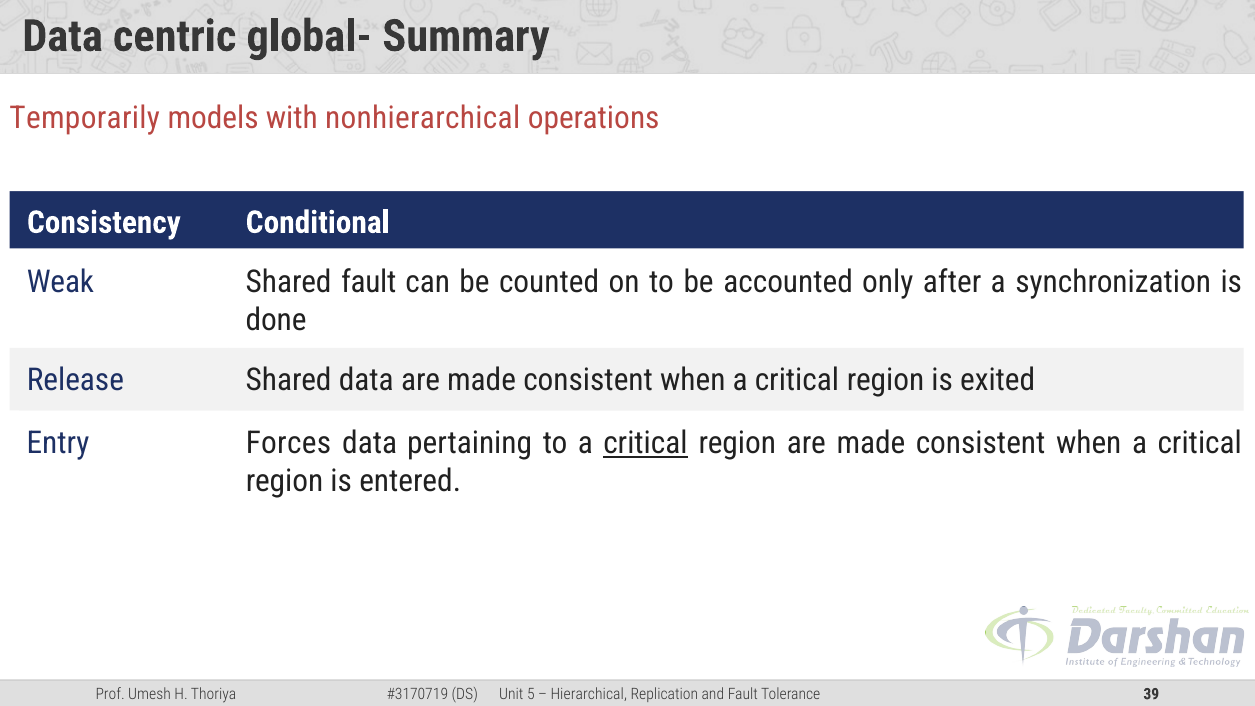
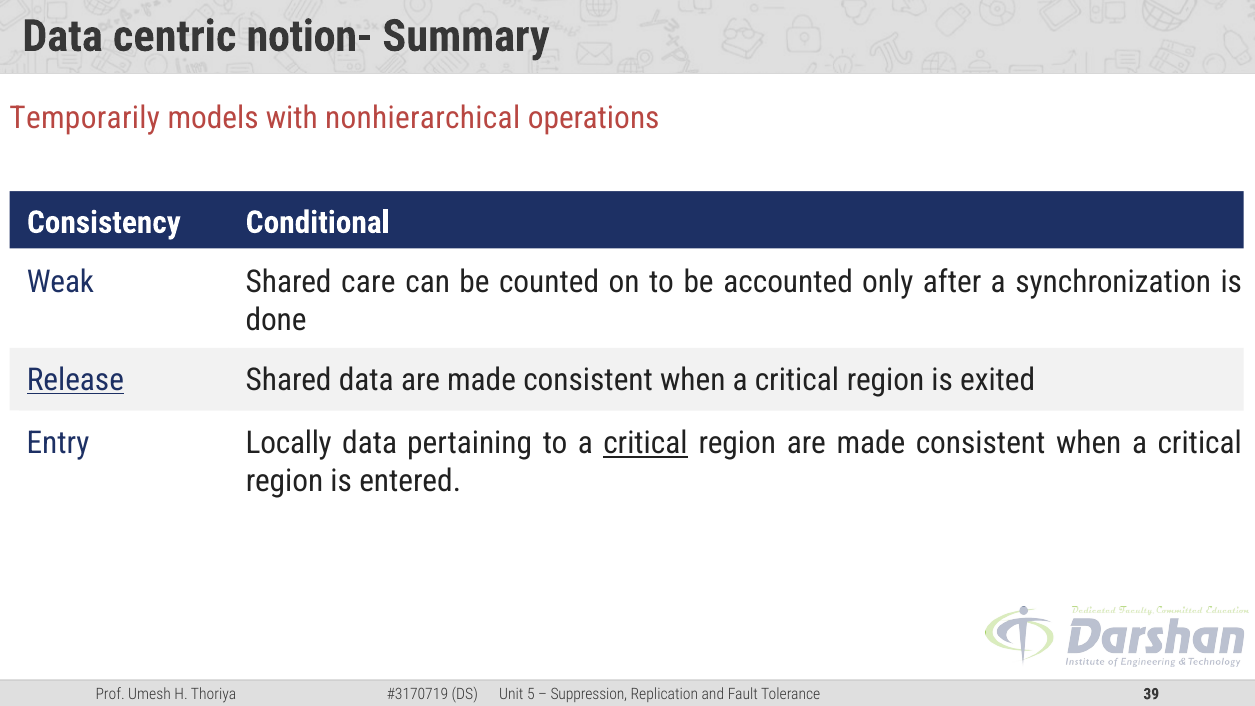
global-: global- -> notion-
Shared fault: fault -> care
Release underline: none -> present
Forces: Forces -> Locally
Hierarchical: Hierarchical -> Suppression
